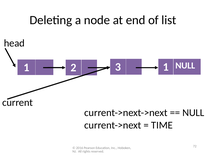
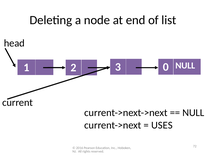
1 at (166, 67): 1 -> 0
TIME: TIME -> USES
